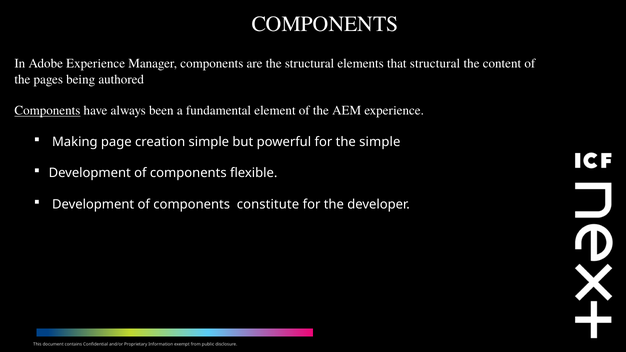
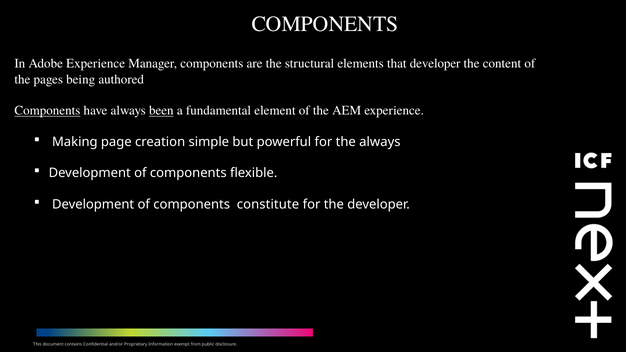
that structural: structural -> developer
been underline: none -> present
the simple: simple -> always
